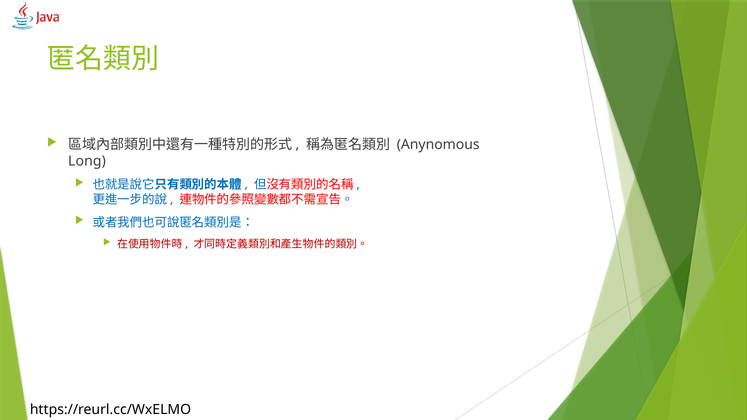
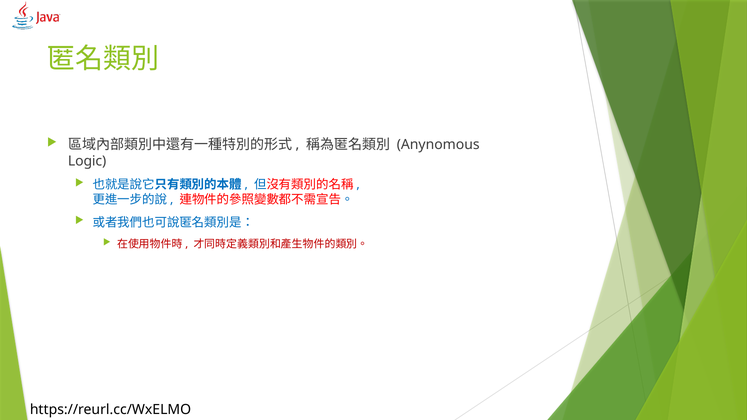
Long: Long -> Logic
